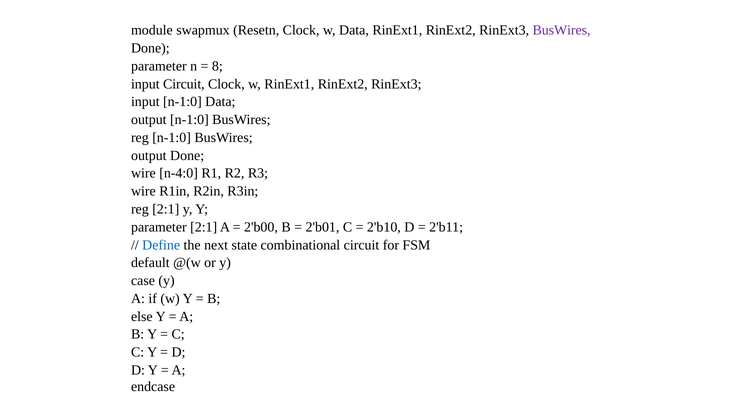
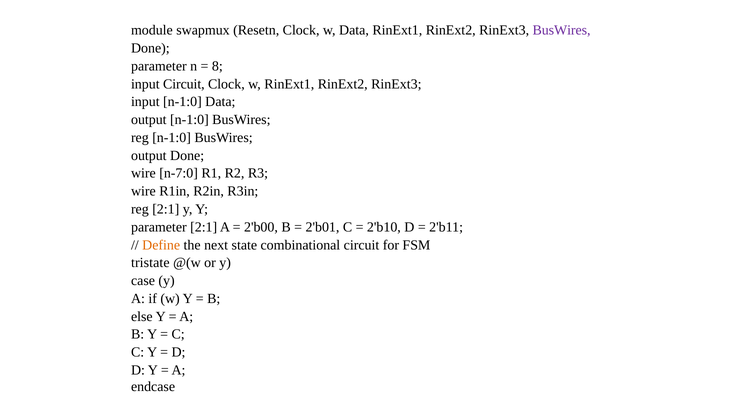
n-4:0: n-4:0 -> n-7:0
Define colour: blue -> orange
default: default -> tristate
